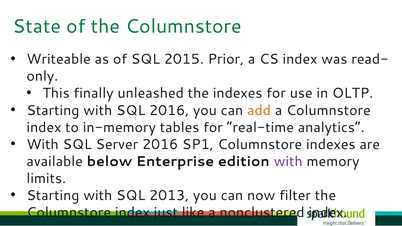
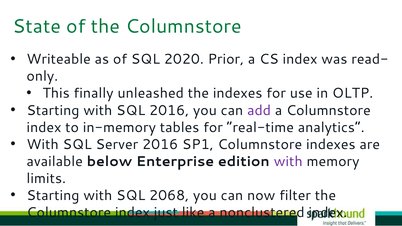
2015: 2015 -> 2020
add colour: orange -> purple
2013: 2013 -> 2068
